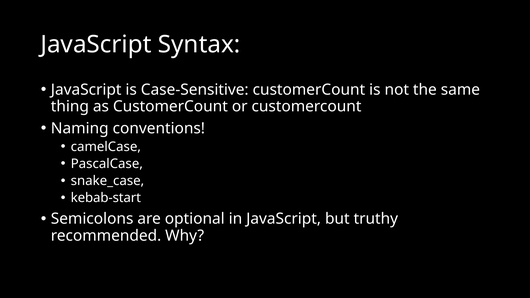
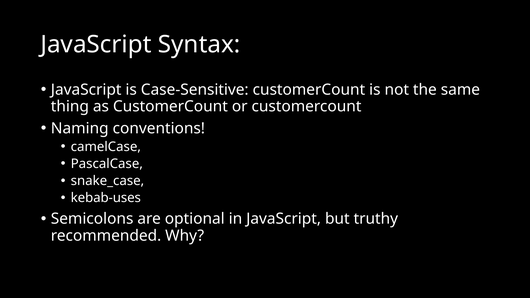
kebab-start: kebab-start -> kebab-uses
